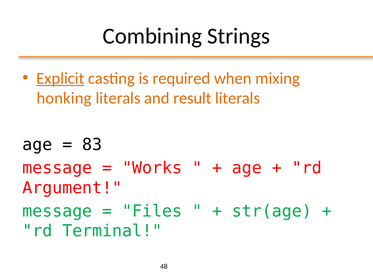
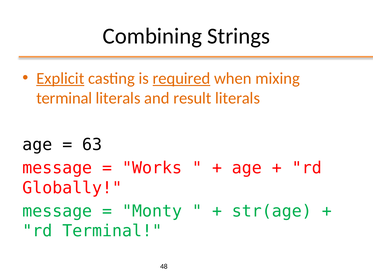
required underline: none -> present
honking at (64, 98): honking -> terminal
83: 83 -> 63
Argument: Argument -> Globally
Files: Files -> Monty
